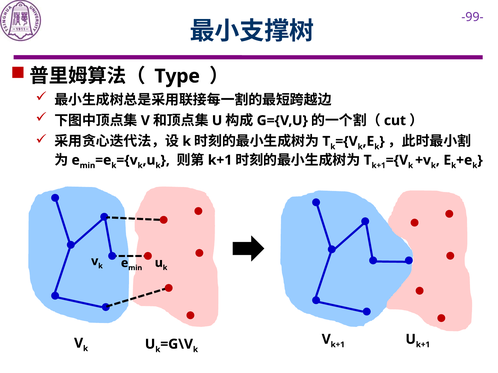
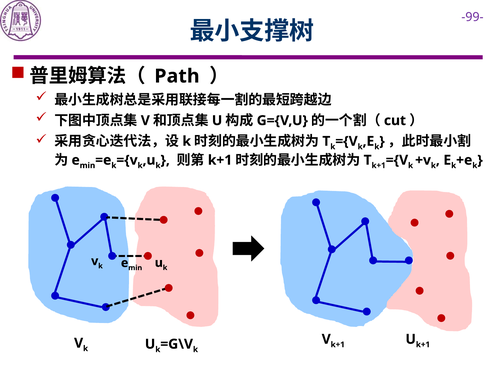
Type: Type -> Path
